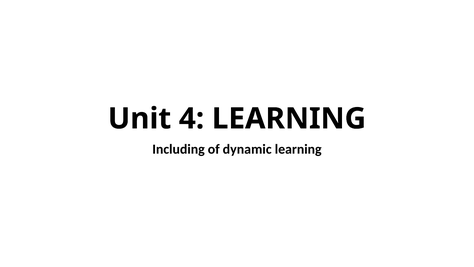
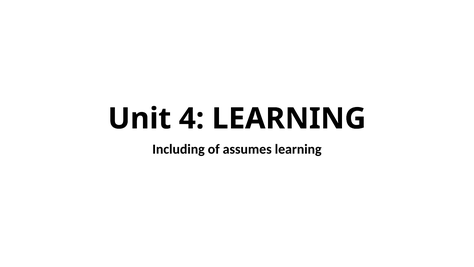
dynamic: dynamic -> assumes
